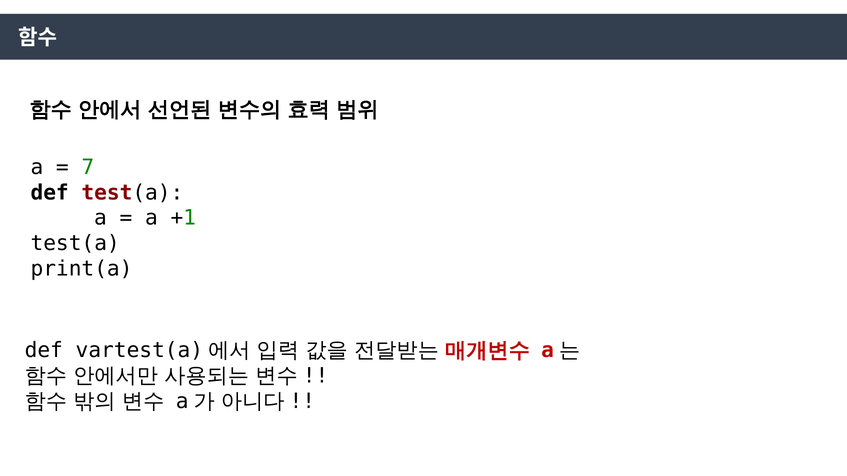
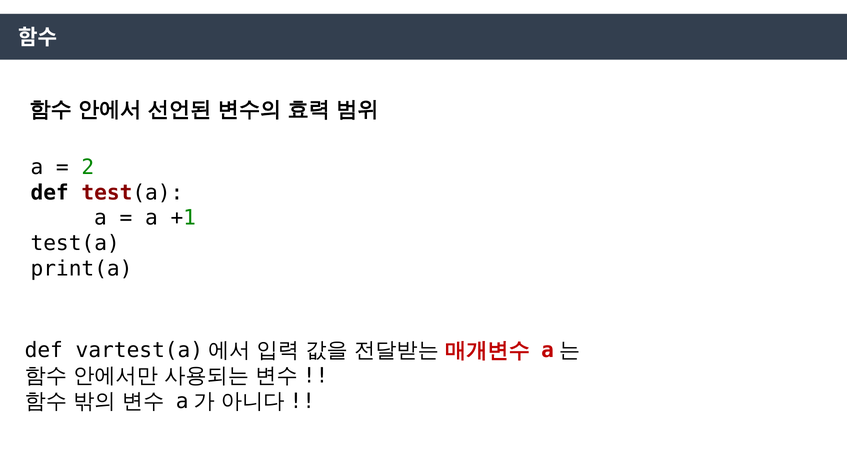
7: 7 -> 2
